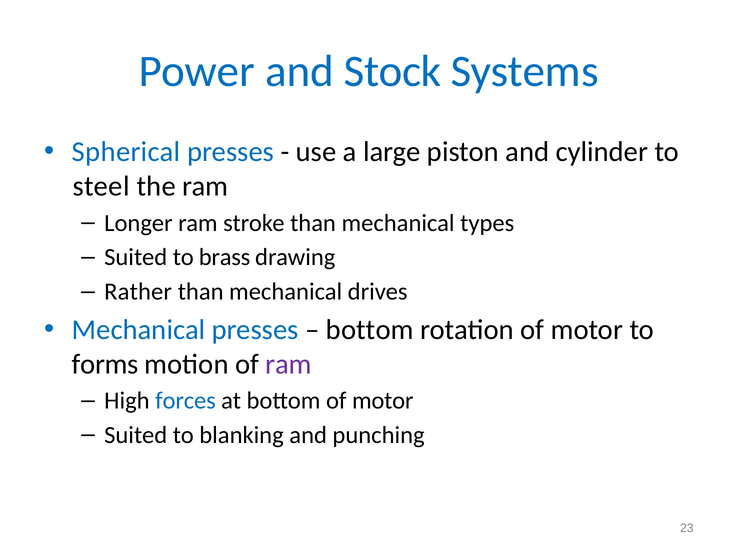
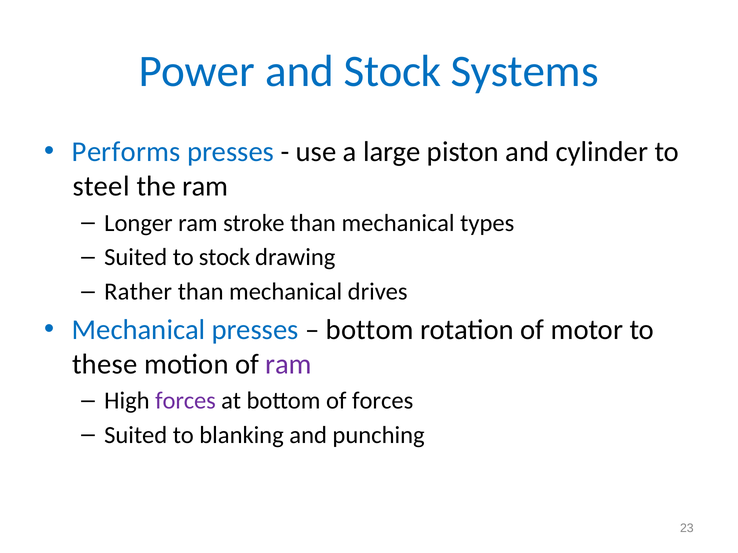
Spherical: Spherical -> Performs
to brass: brass -> stock
forms: forms -> these
forces at (185, 401) colour: blue -> purple
bottom of motor: motor -> forces
